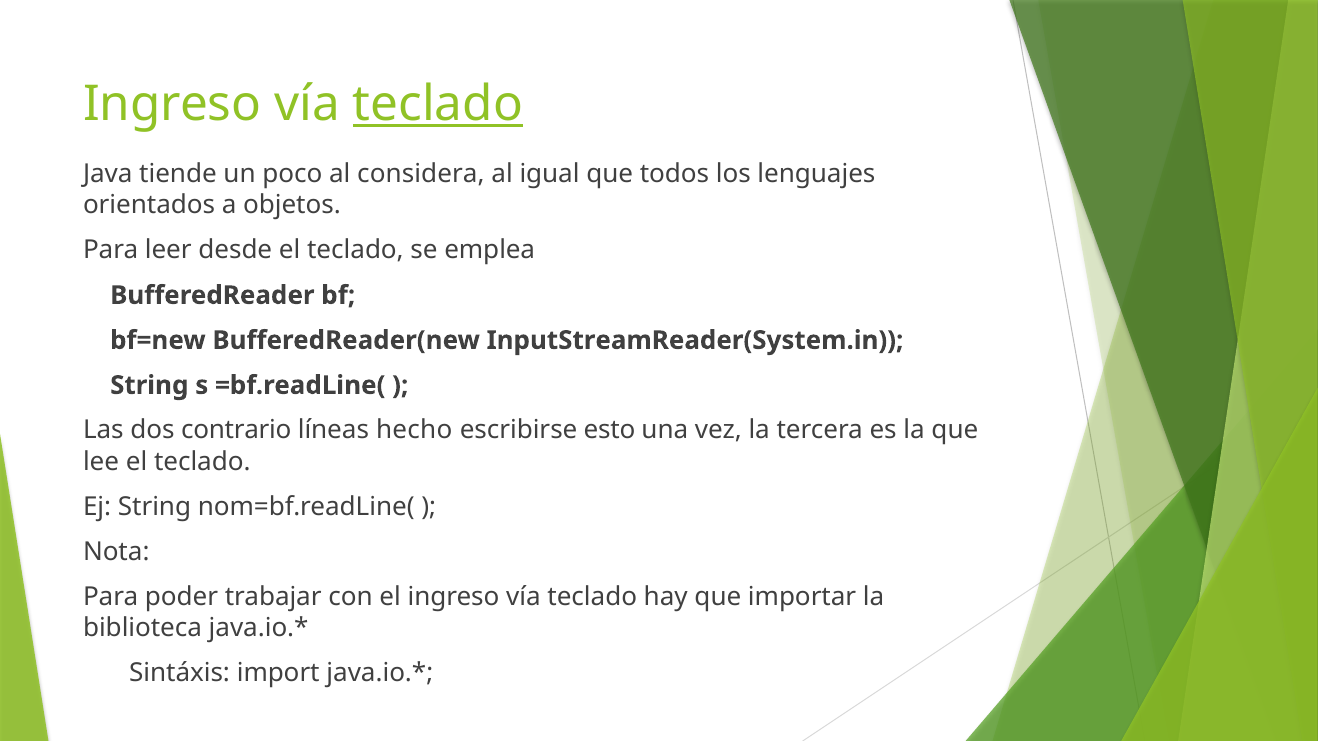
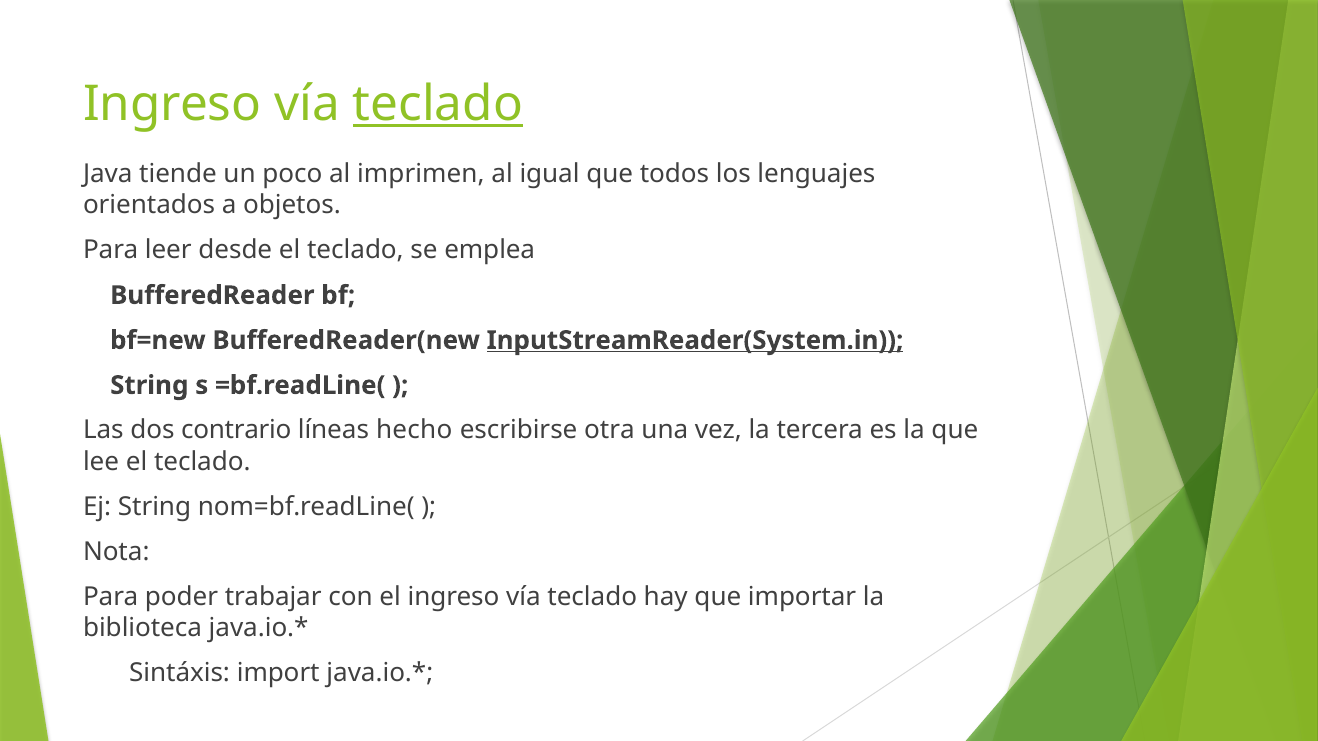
considera: considera -> imprimen
InputStreamReader(System.in underline: none -> present
esto: esto -> otra
